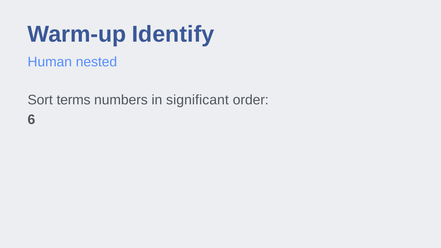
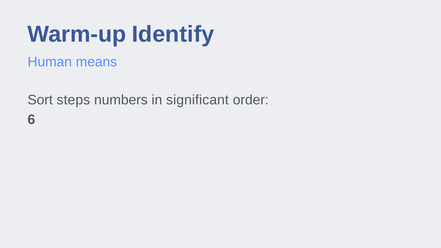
nested: nested -> means
terms: terms -> steps
